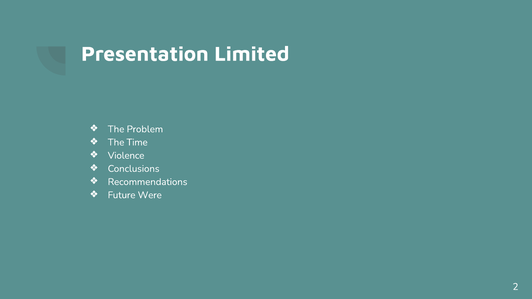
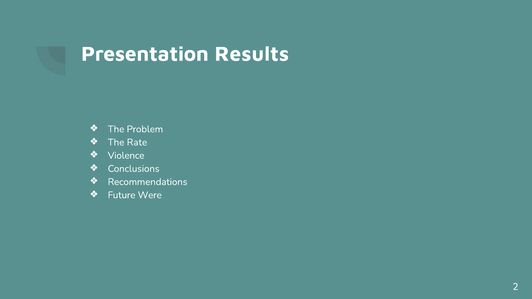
Limited: Limited -> Results
Time: Time -> Rate
